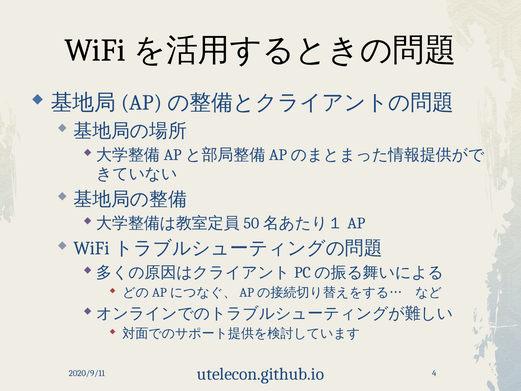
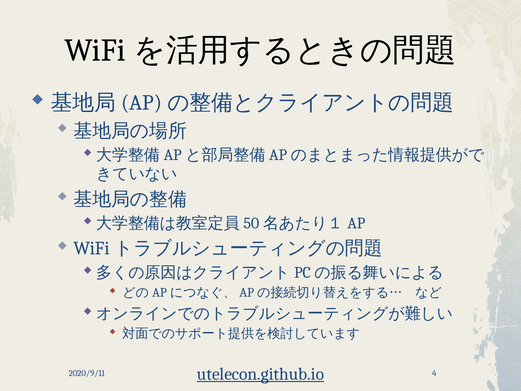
utelecon.github.io underline: none -> present
